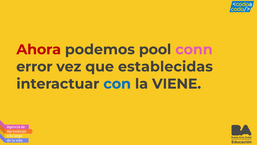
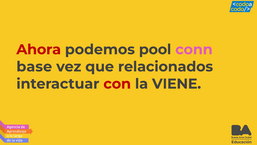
error: error -> base
establecidas: establecidas -> relacionados
con colour: blue -> red
